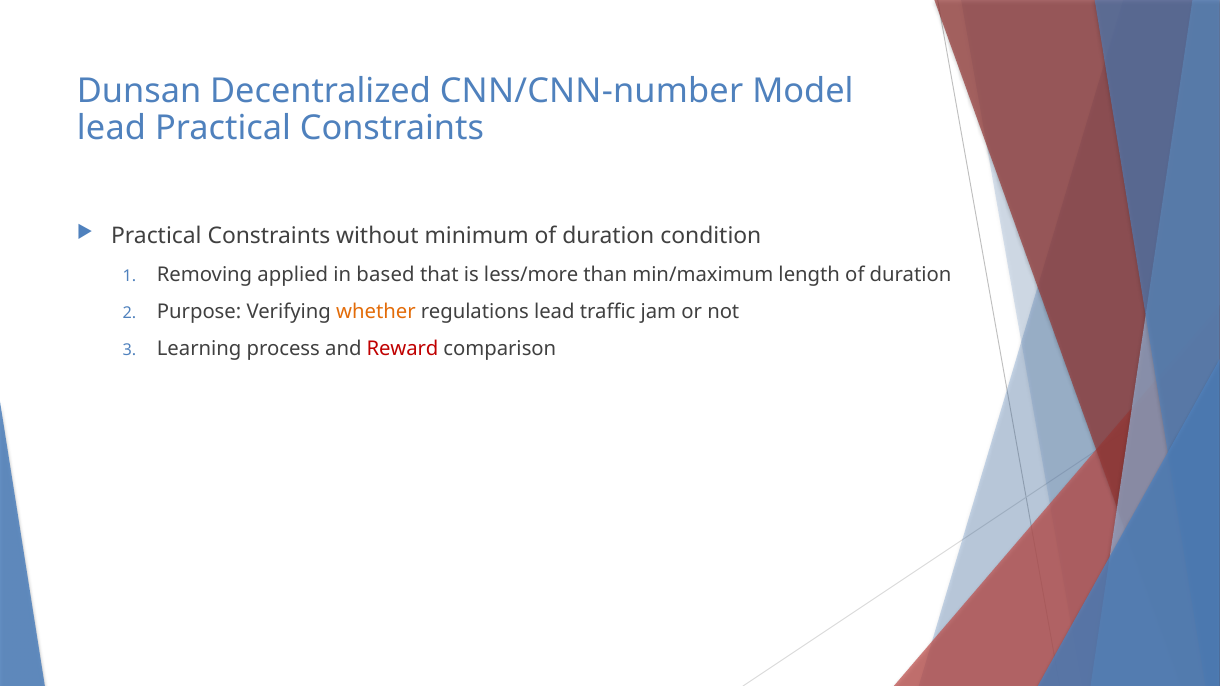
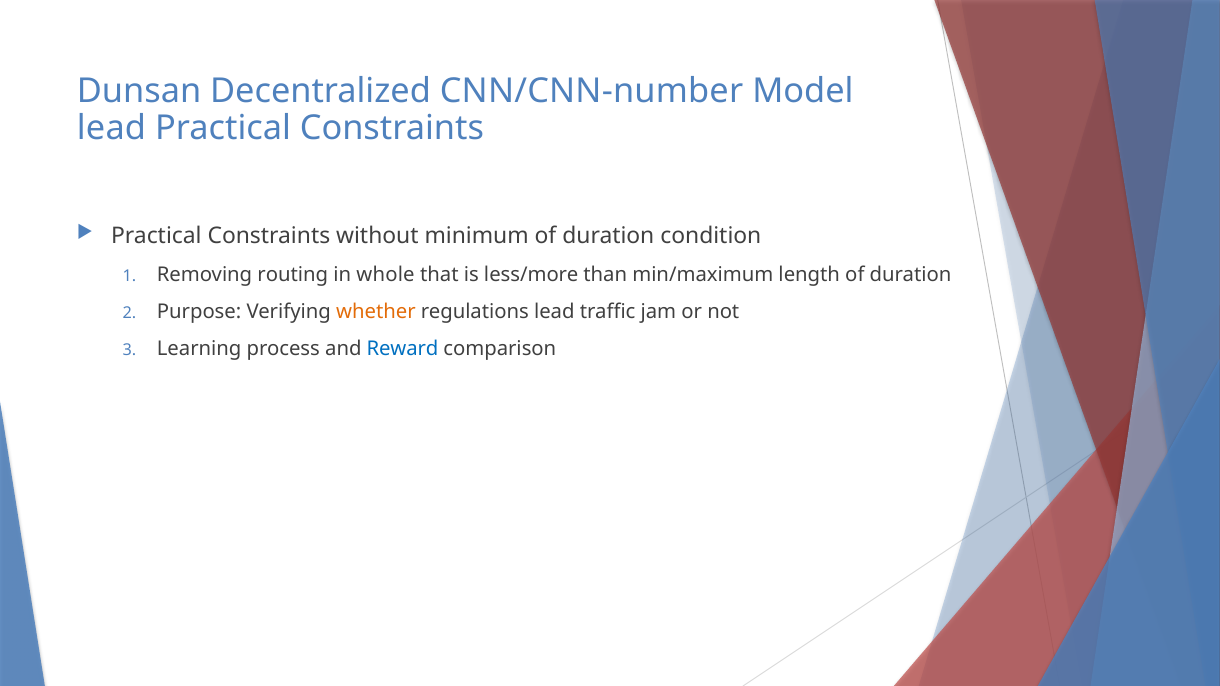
applied: applied -> routing
based: based -> whole
Reward colour: red -> blue
